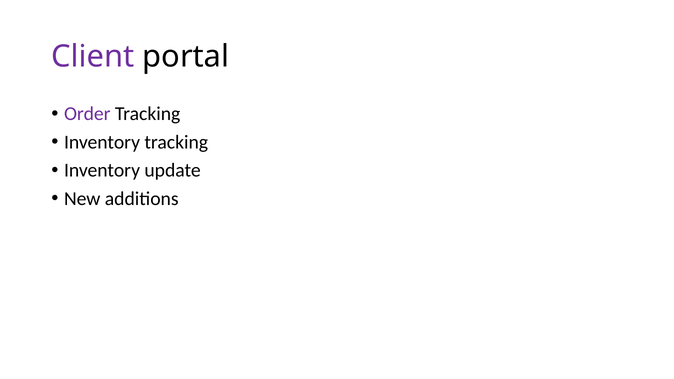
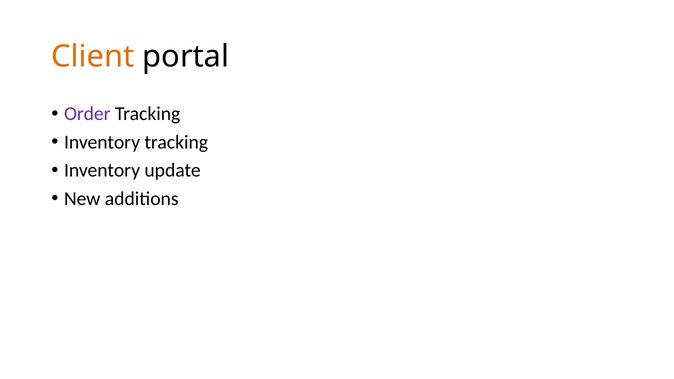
Client colour: purple -> orange
